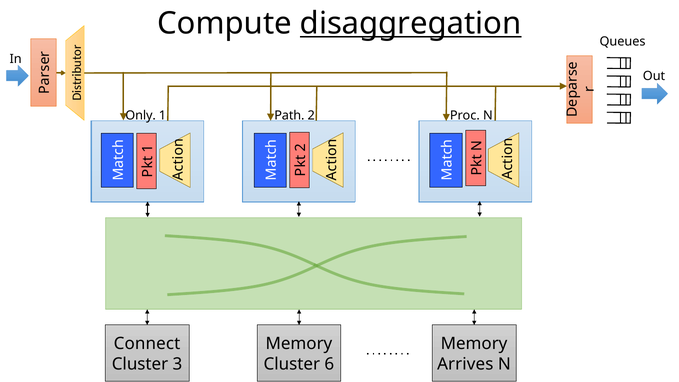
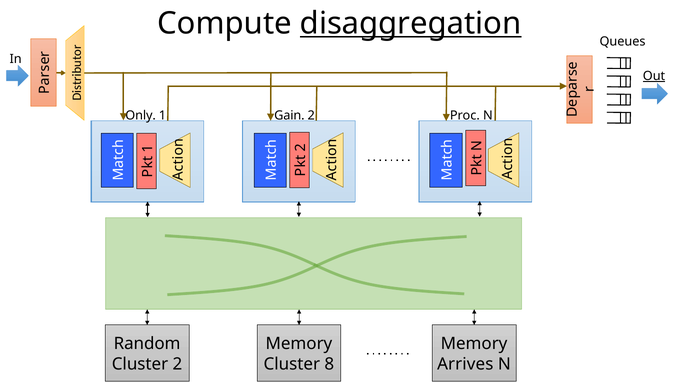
Out underline: none -> present
Path: Path -> Gain
Connect: Connect -> Random
Cluster 3: 3 -> 2
6: 6 -> 8
